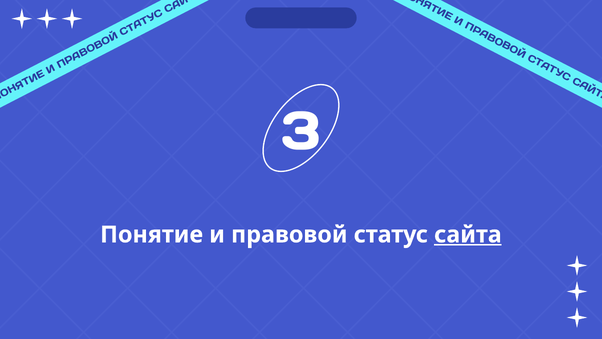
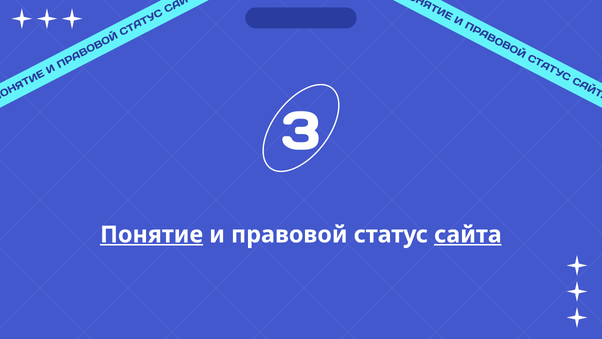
Понятие underline: none -> present
